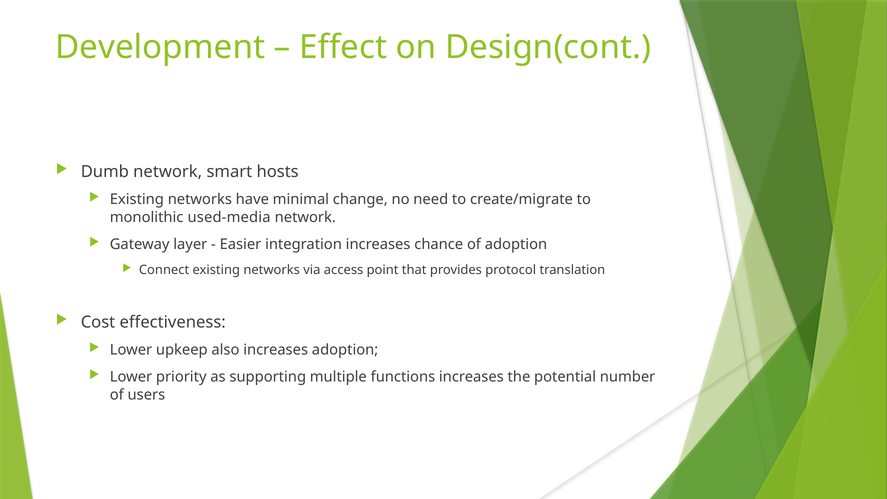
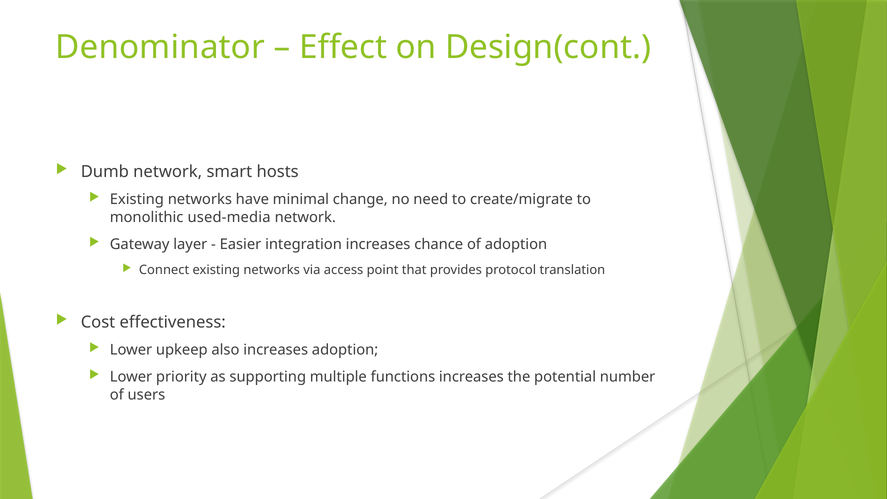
Development: Development -> Denominator
